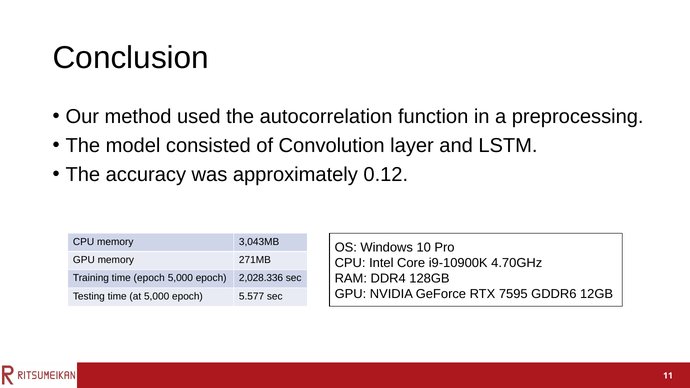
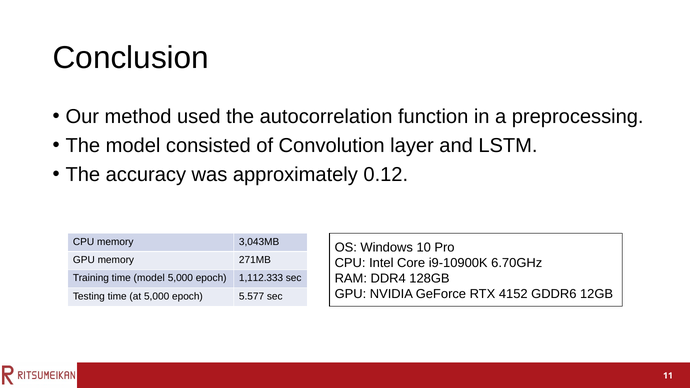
4.70GHz: 4.70GHz -> 6.70GHz
time epoch: epoch -> model
2,028.336: 2,028.336 -> 1,112.333
7595: 7595 -> 4152
